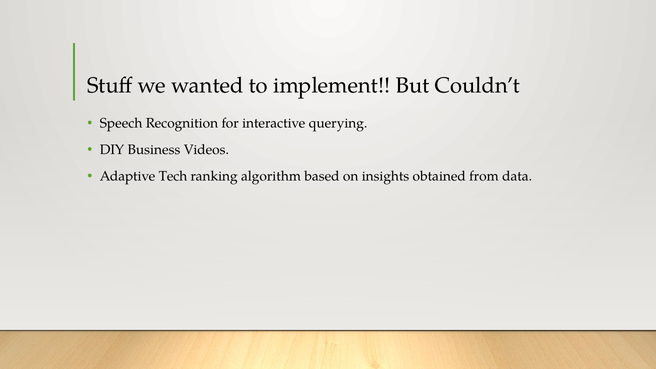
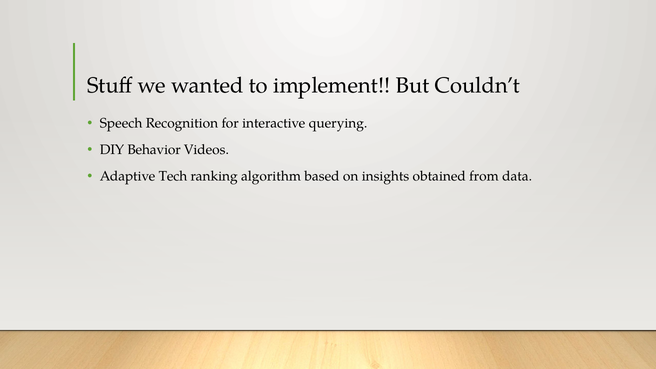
Business: Business -> Behavior
